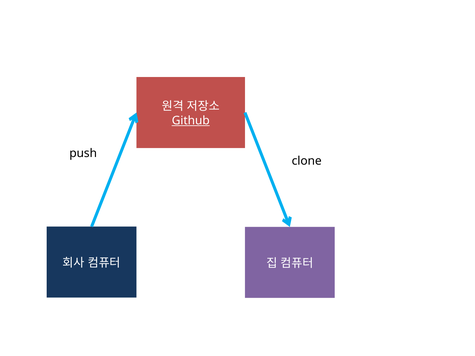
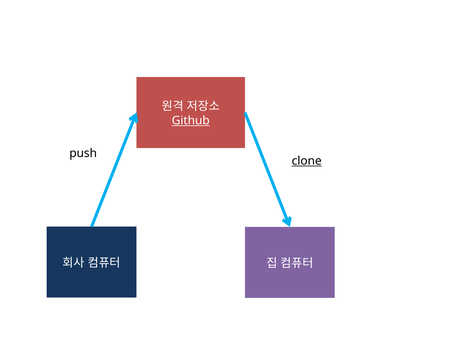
clone underline: none -> present
